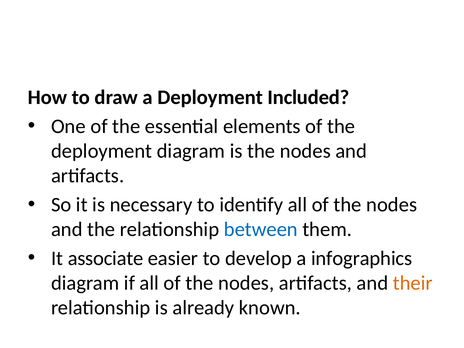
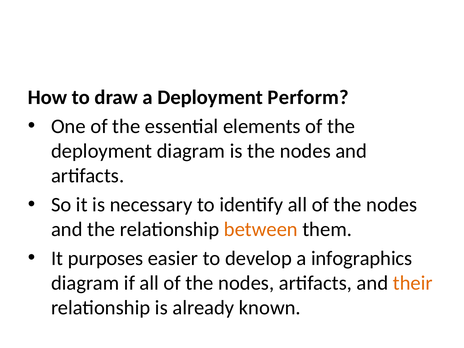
Included: Included -> Perform
between colour: blue -> orange
associate: associate -> purposes
